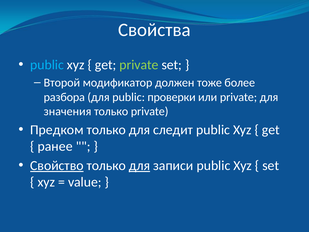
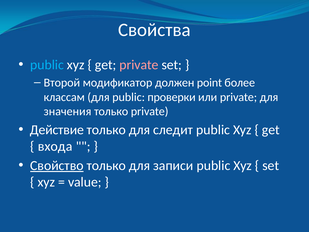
private at (139, 65) colour: light green -> pink
тоже: тоже -> point
разбора: разбора -> классам
Предком: Предком -> Действие
ранее: ранее -> входа
для at (139, 165) underline: present -> none
